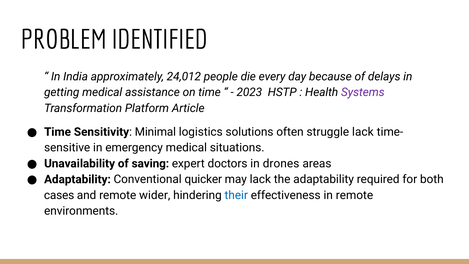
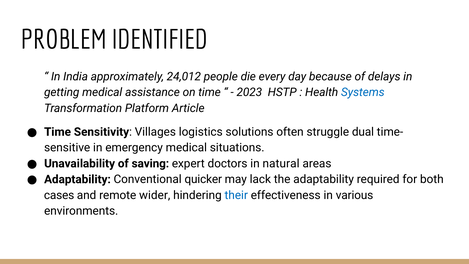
Systems colour: purple -> blue
Minimal: Minimal -> Villages
struggle lack: lack -> dual
drones: drones -> natural
in remote: remote -> various
